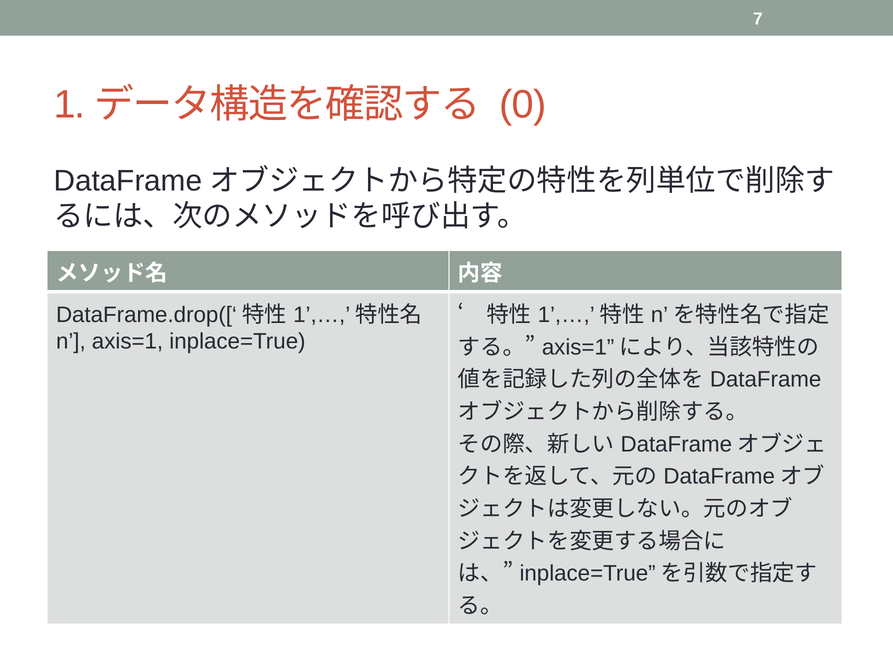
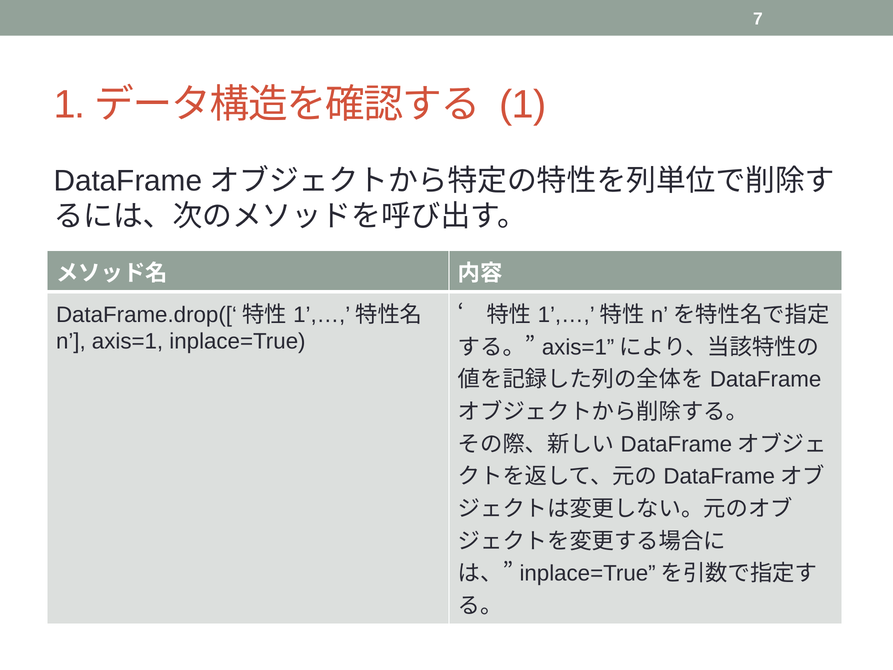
0 at (523, 105): 0 -> 1
